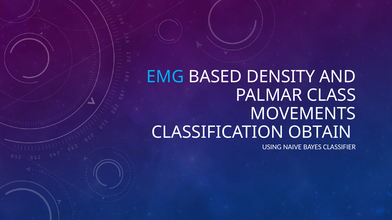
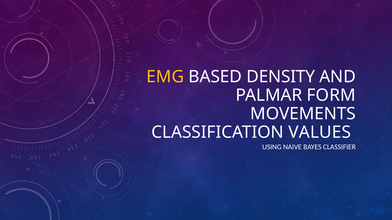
EMG colour: light blue -> yellow
CLASS: CLASS -> FORM
OBTAIN: OBTAIN -> VALUES
